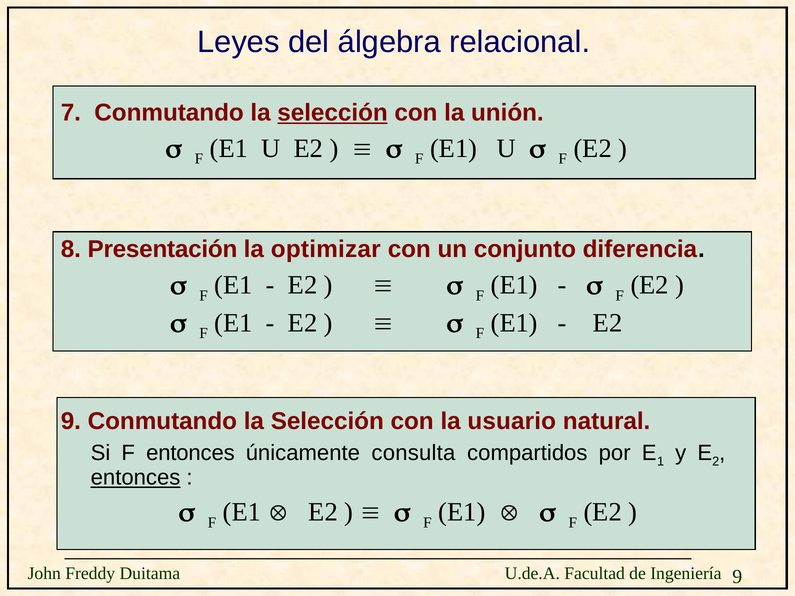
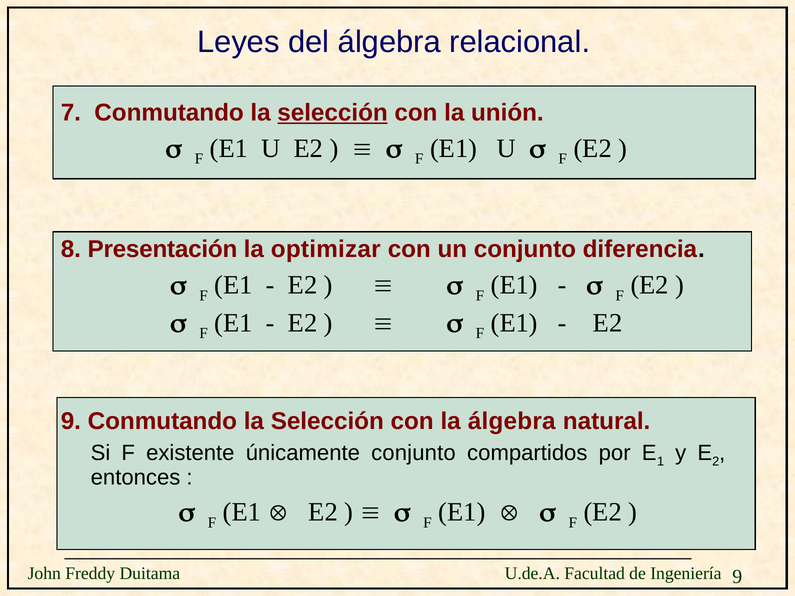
la usuario: usuario -> álgebra
F entonces: entonces -> existente
únicamente consulta: consulta -> conjunto
entonces at (136, 478) underline: present -> none
